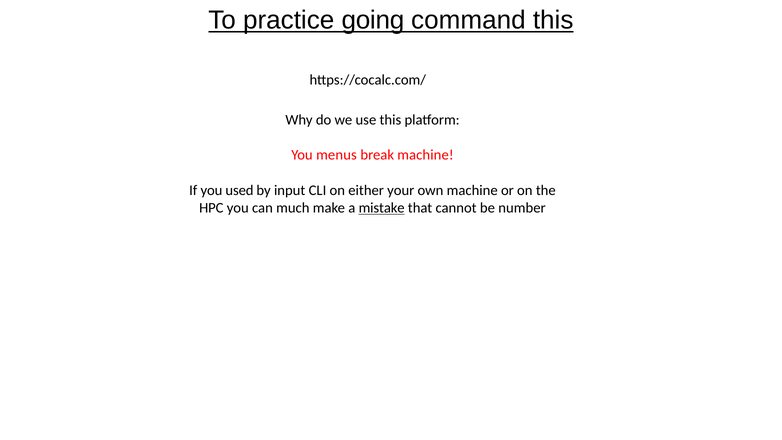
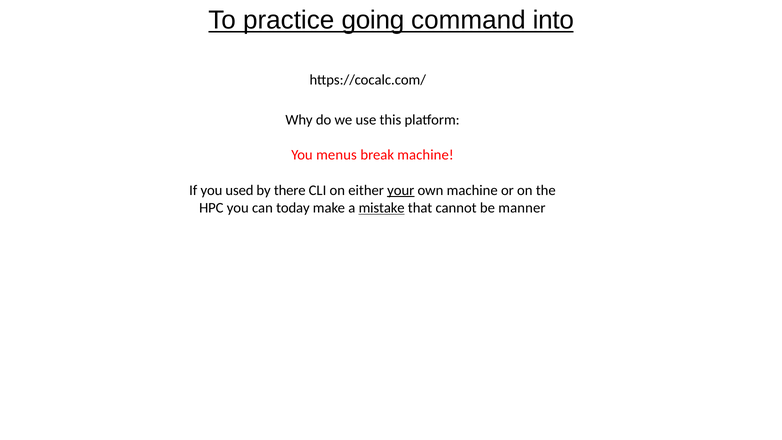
command this: this -> into
input: input -> there
your underline: none -> present
much: much -> today
number: number -> manner
